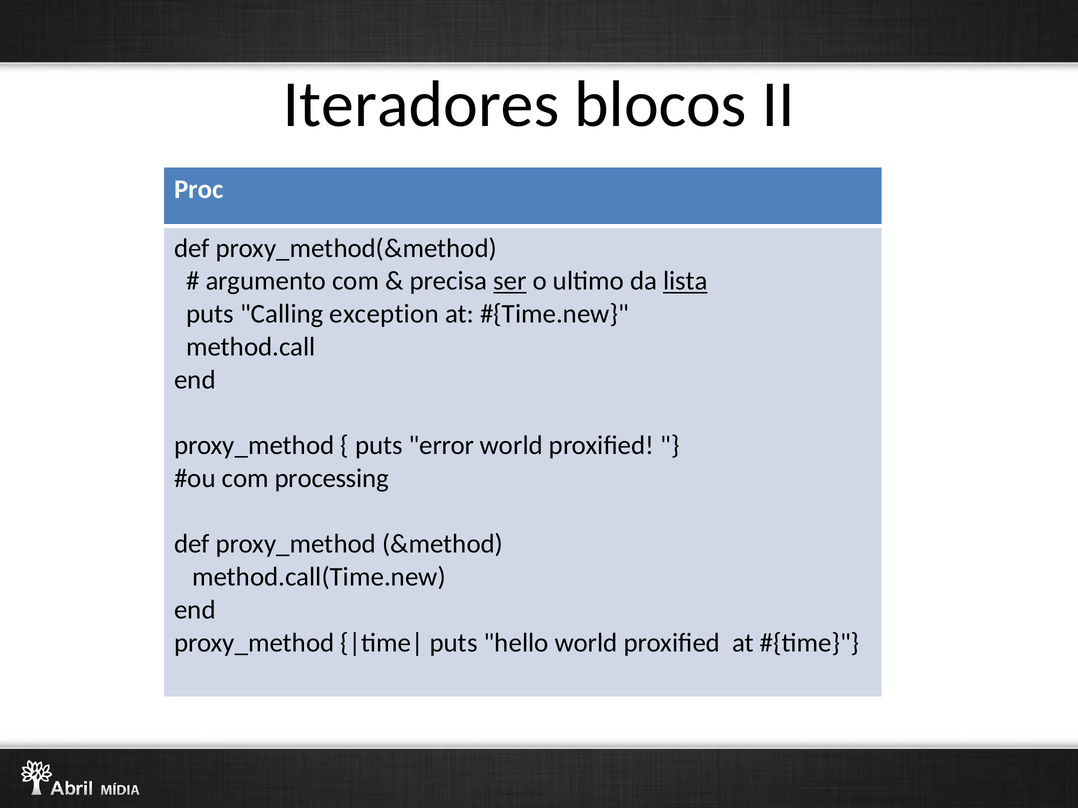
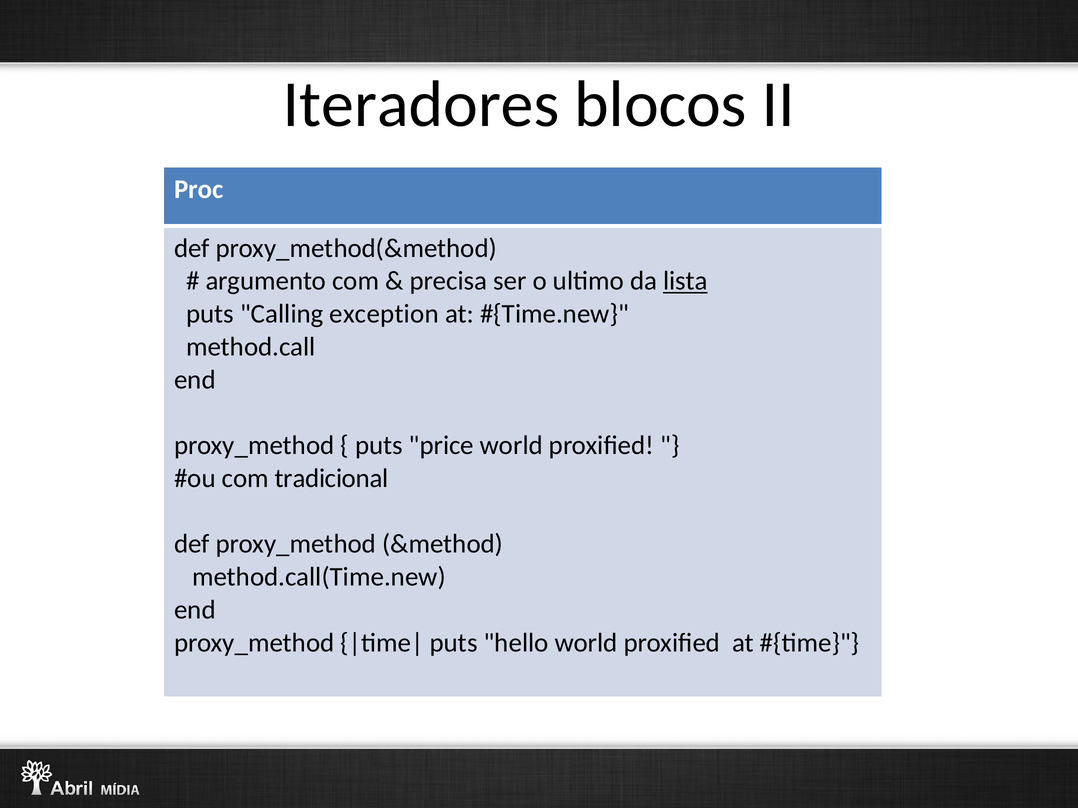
ser underline: present -> none
error: error -> price
processing: processing -> tradicional
